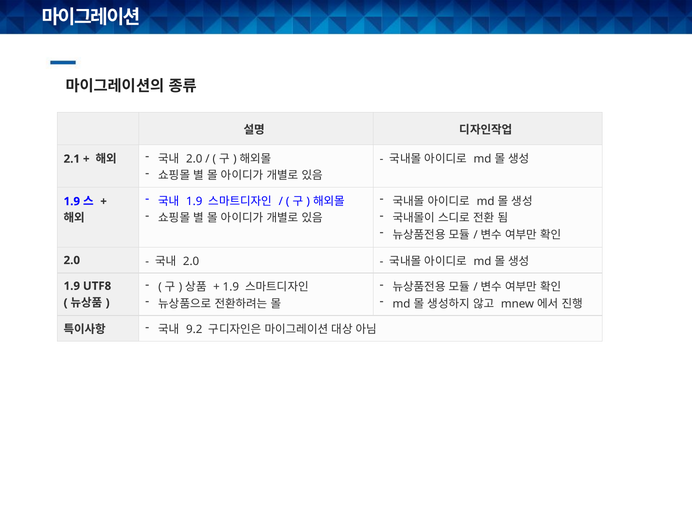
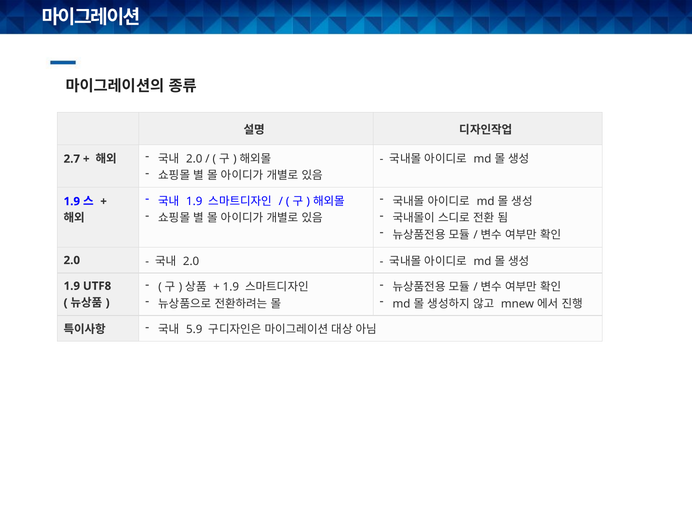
2.1: 2.1 -> 2.7
9.2: 9.2 -> 5.9
